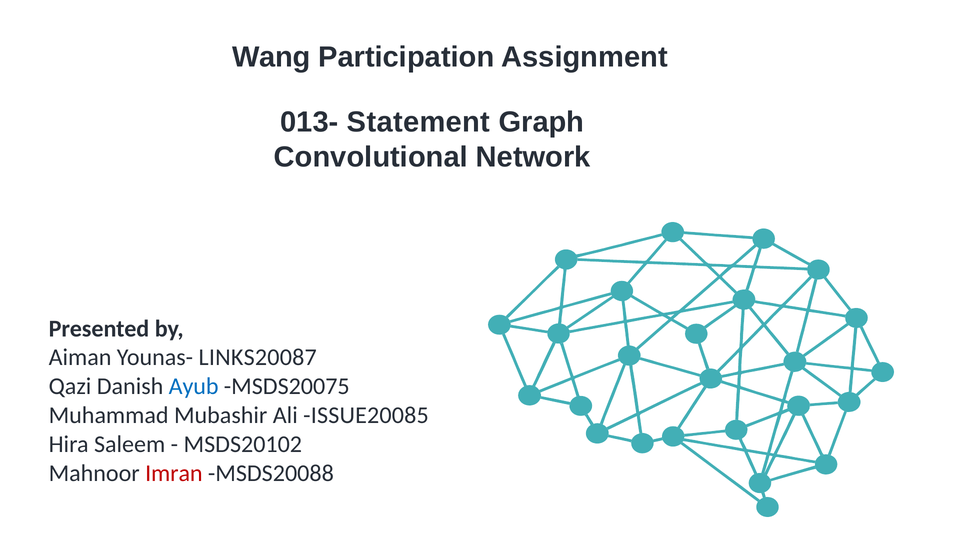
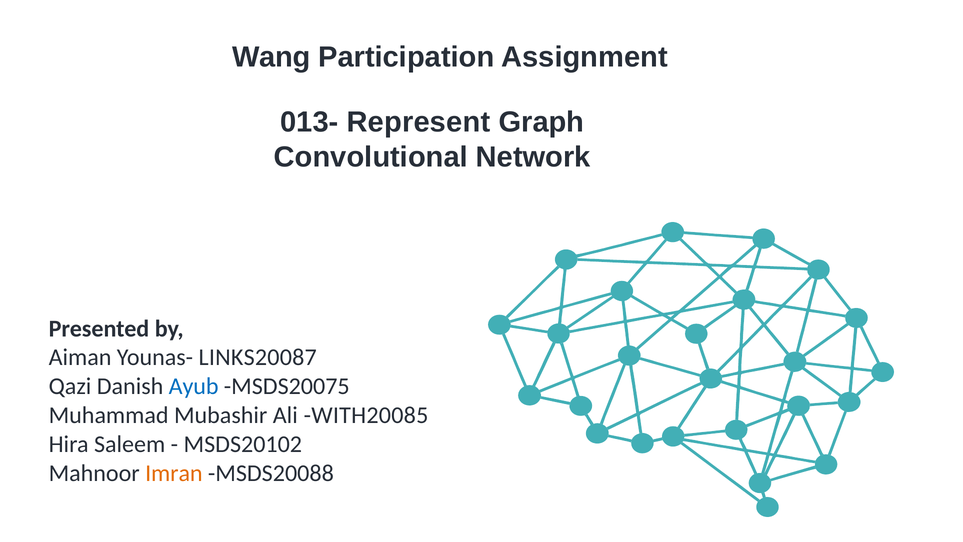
Statement: Statement -> Represent
ISSUE20085: ISSUE20085 -> WITH20085
Imran colour: red -> orange
